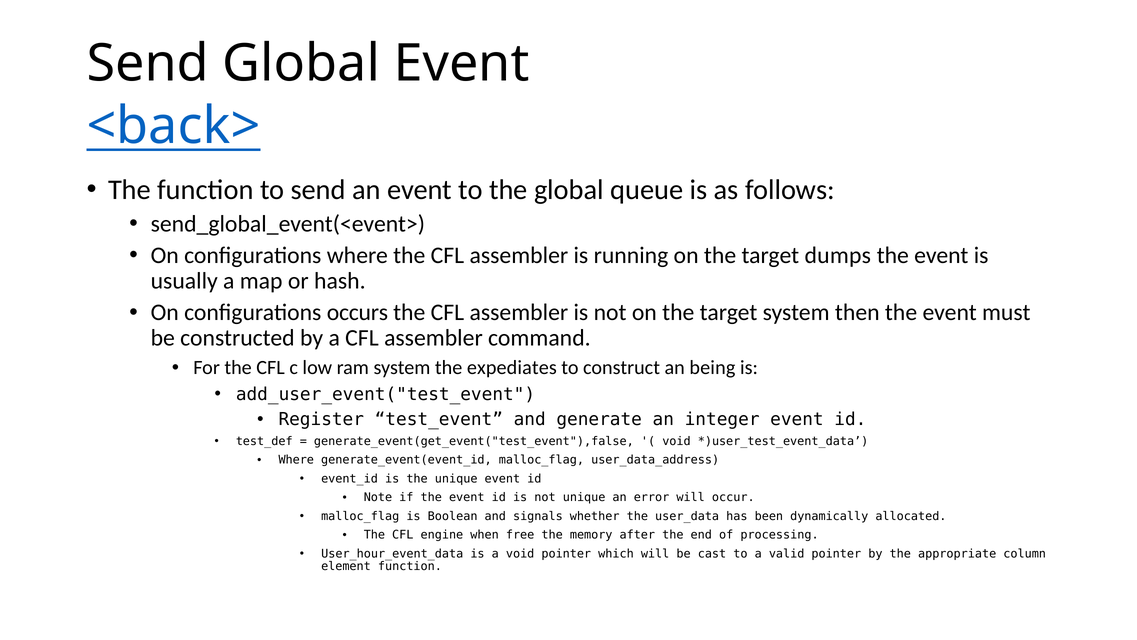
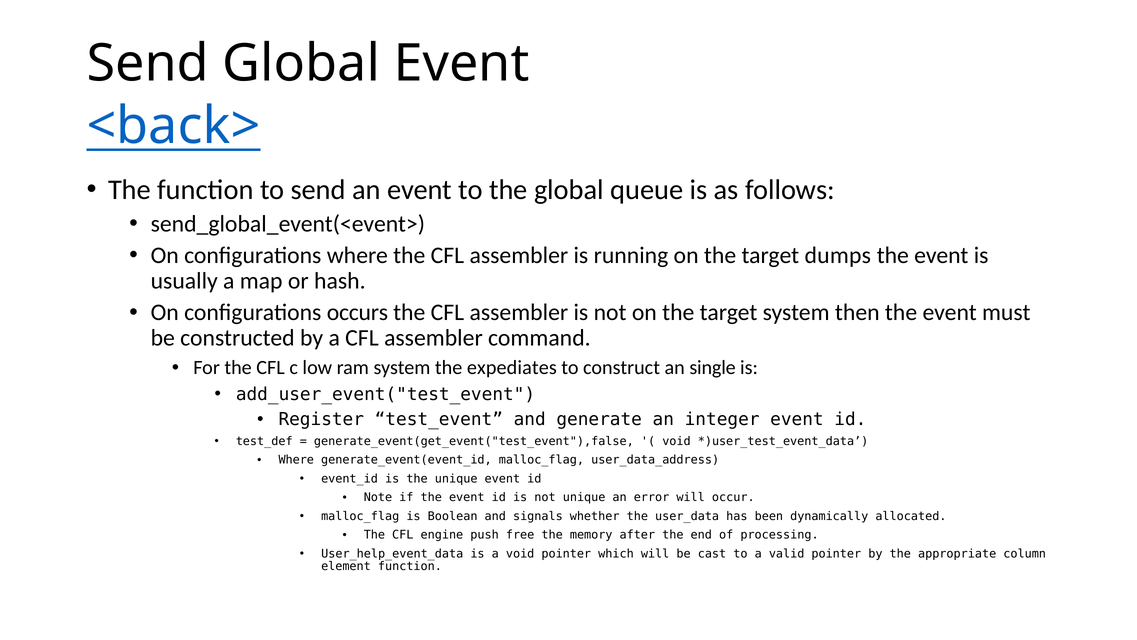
being: being -> single
when: when -> push
User_hour_event_data: User_hour_event_data -> User_help_event_data
